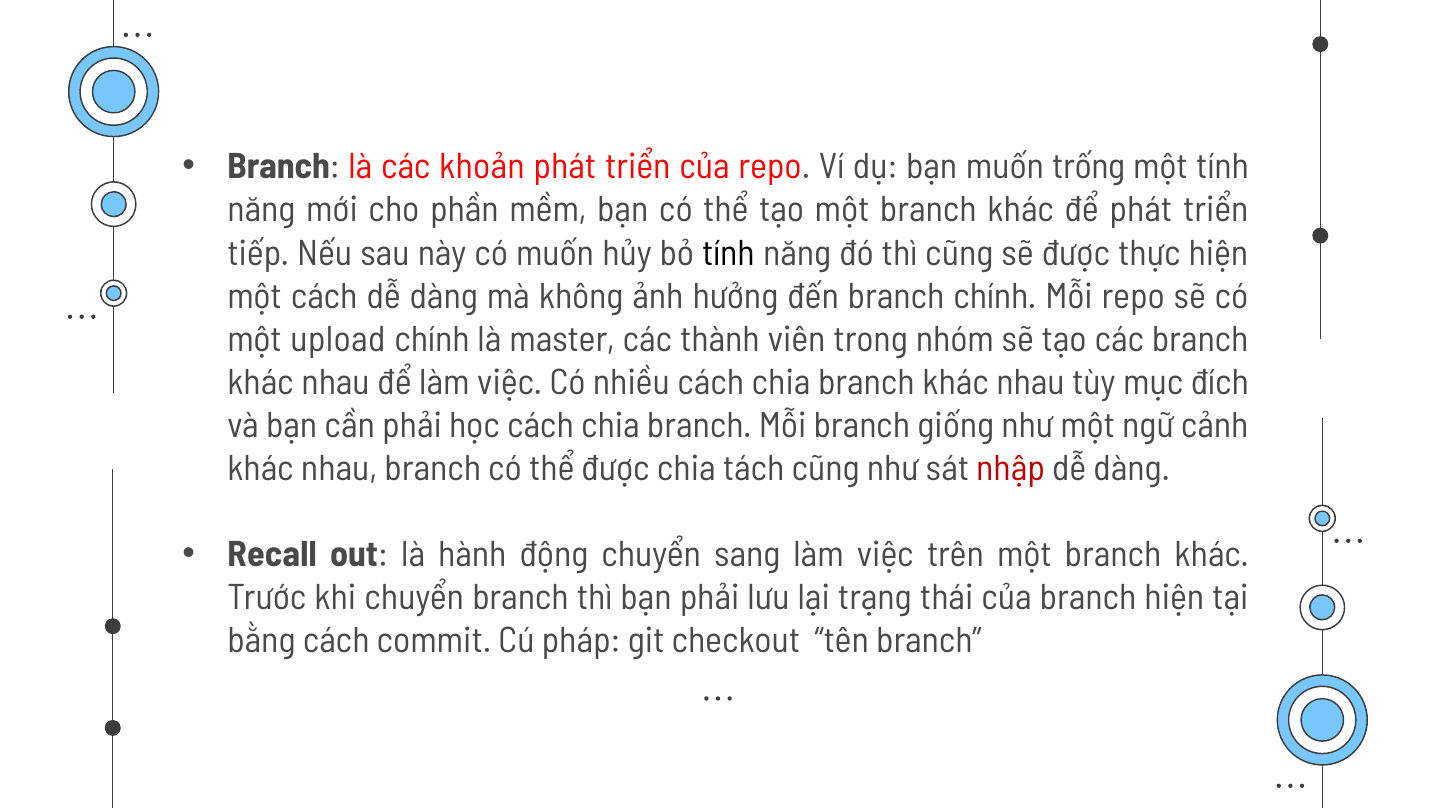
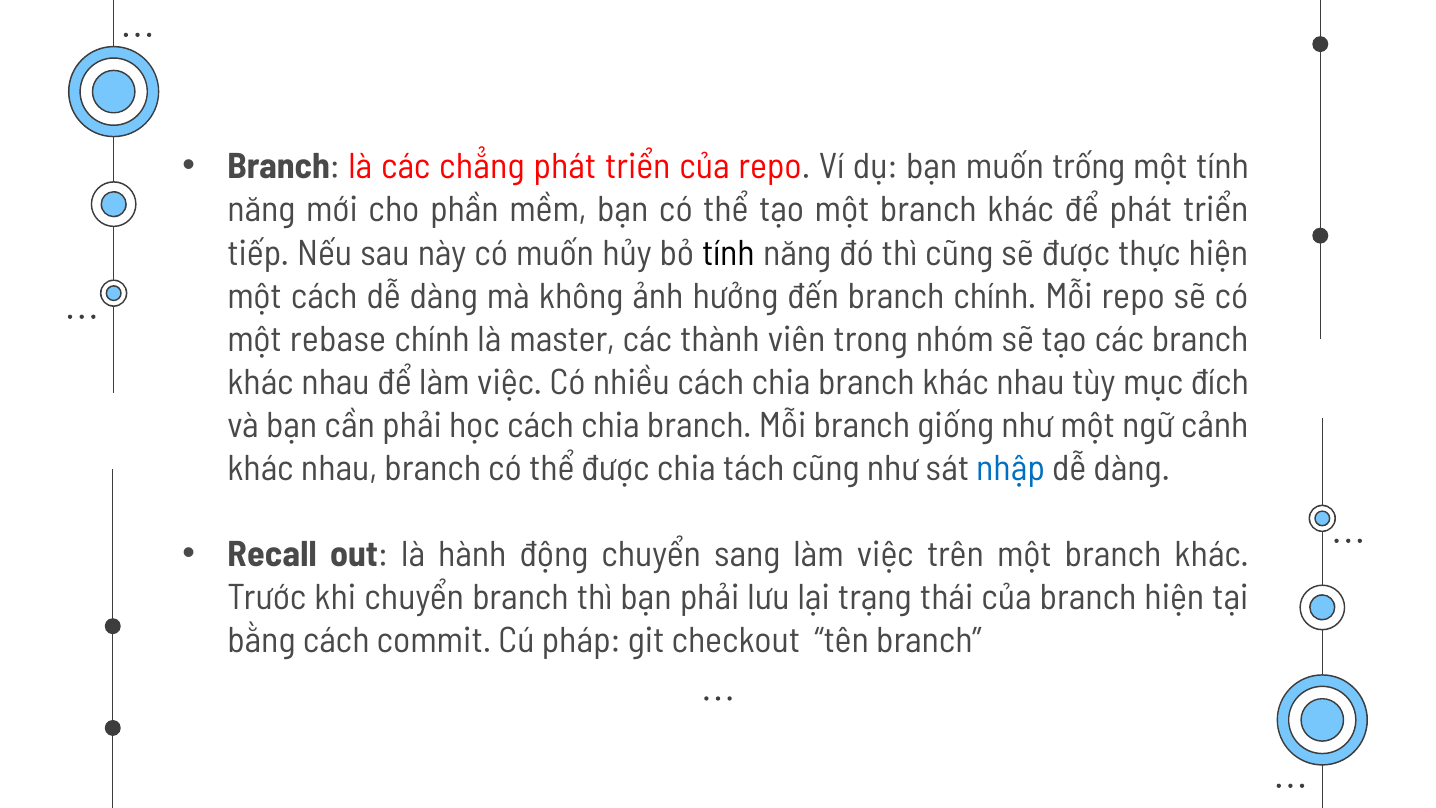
khoản: khoản -> chẳng
upload: upload -> rebase
nhập colour: red -> blue
